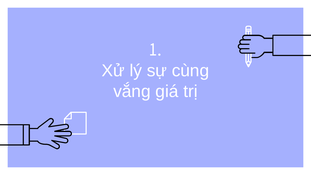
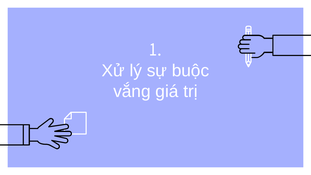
cùng: cùng -> buộc
